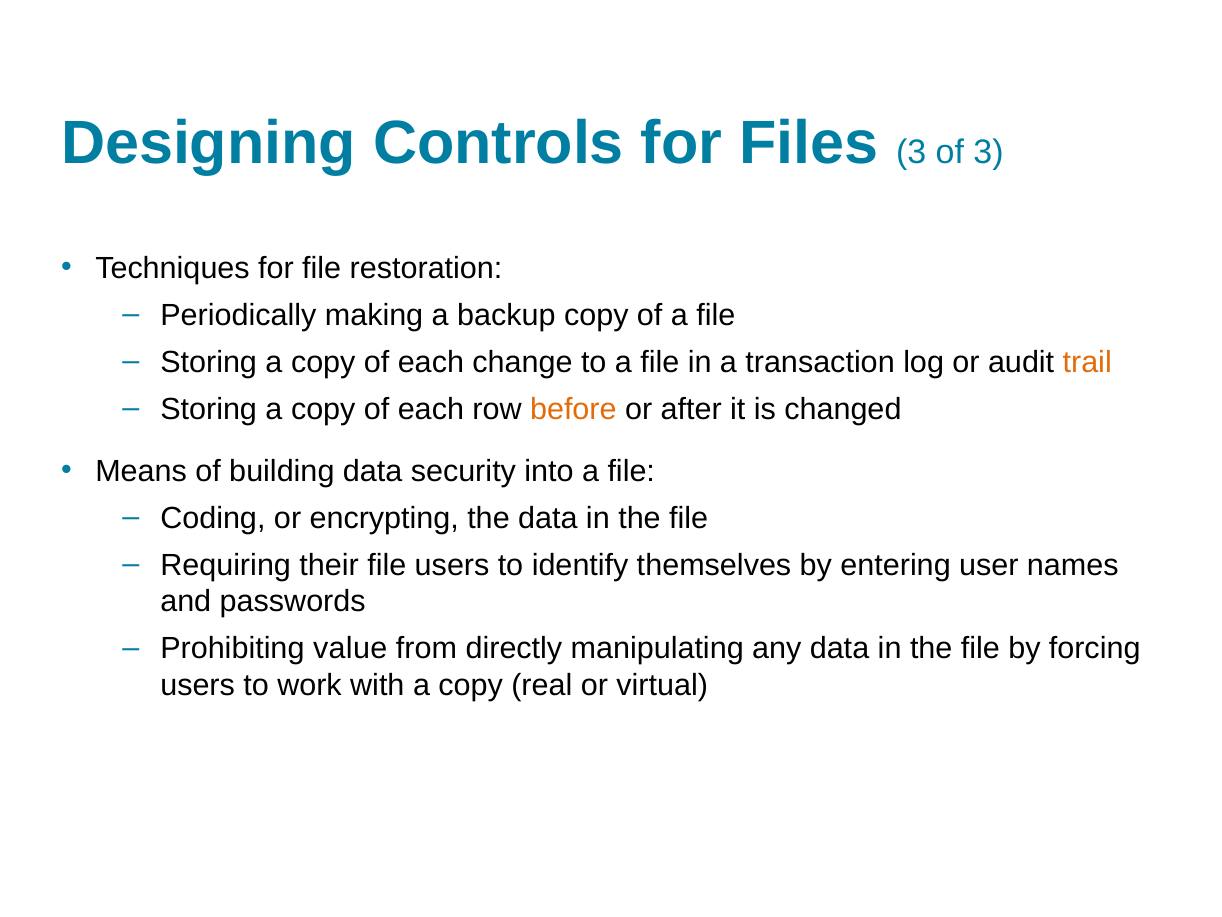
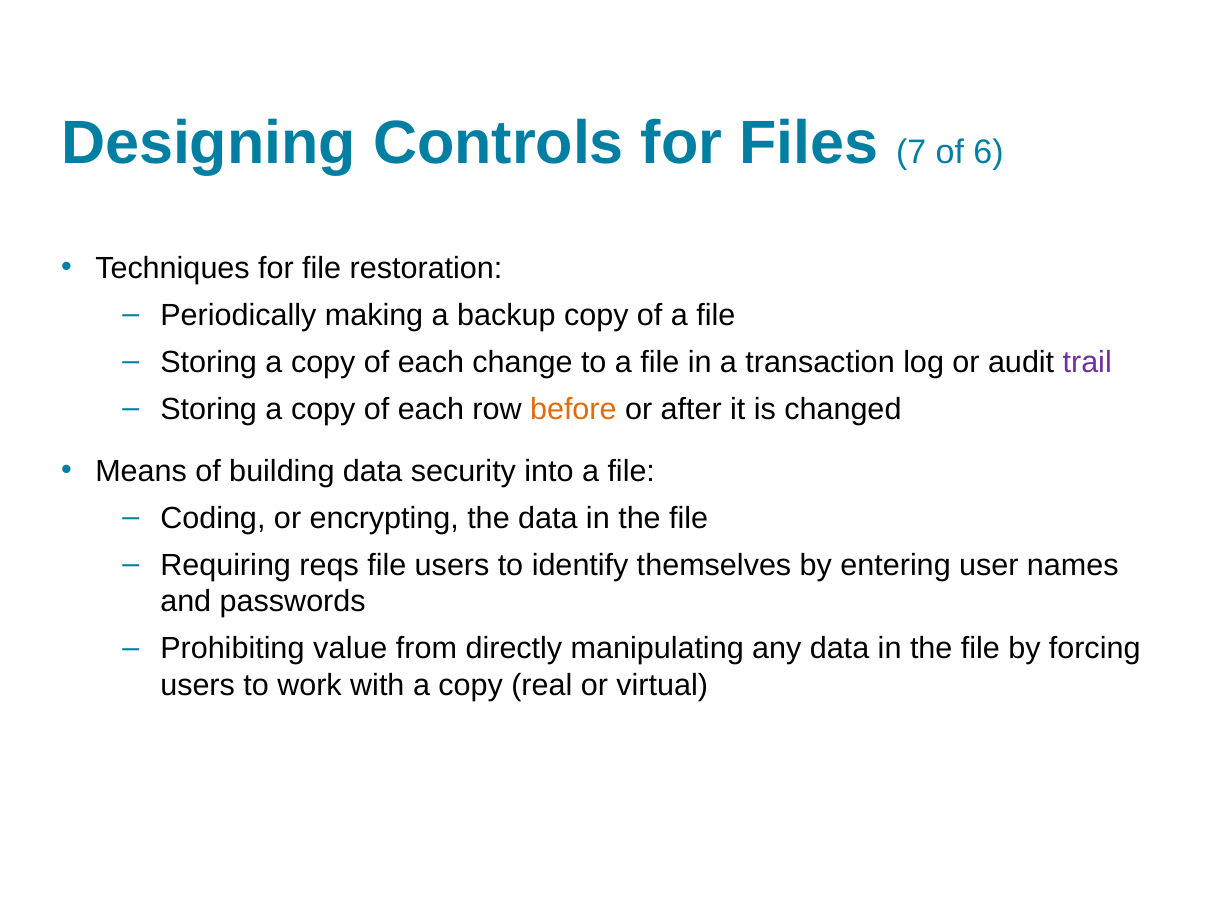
Files 3: 3 -> 7
of 3: 3 -> 6
trail colour: orange -> purple
their: their -> reqs
